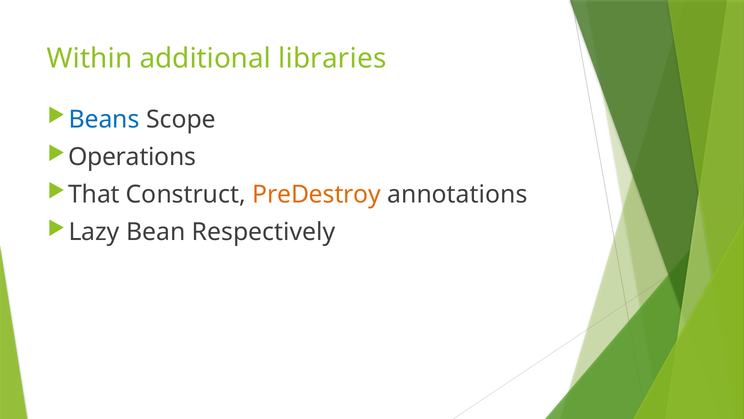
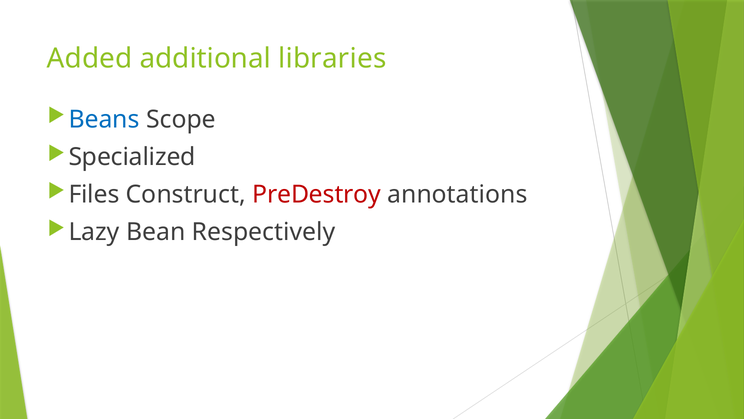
Within: Within -> Added
Operations: Operations -> Specialized
That: That -> Files
PreDestroy colour: orange -> red
